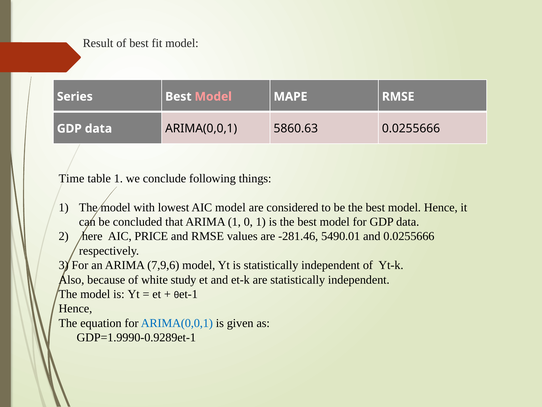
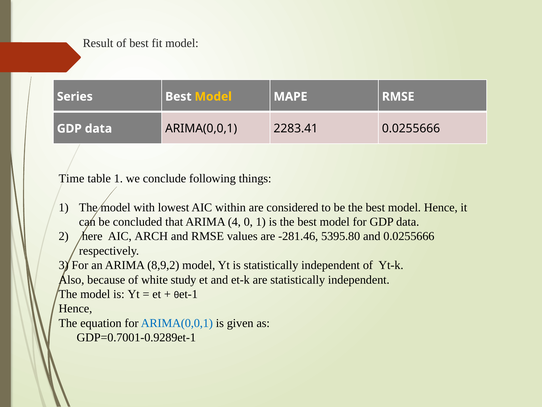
Model at (213, 96) colour: pink -> yellow
5860.63: 5860.63 -> 2283.41
AIC model: model -> within
ARIMA 1: 1 -> 4
PRICE: PRICE -> ARCH
5490.01: 5490.01 -> 5395.80
7,9,6: 7,9,6 -> 8,9,2
GDP=1.9990-0.9289et-1: GDP=1.9990-0.9289et-1 -> GDP=0.7001-0.9289et-1
